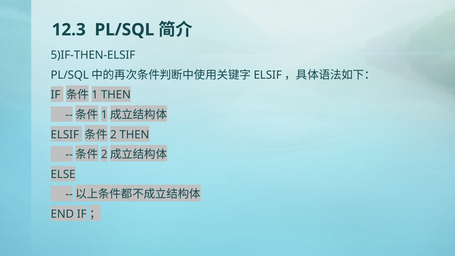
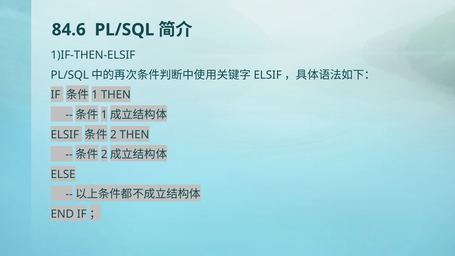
12.3: 12.3 -> 84.6
5)IF-THEN-ELSIF: 5)IF-THEN-ELSIF -> 1)IF-THEN-ELSIF
